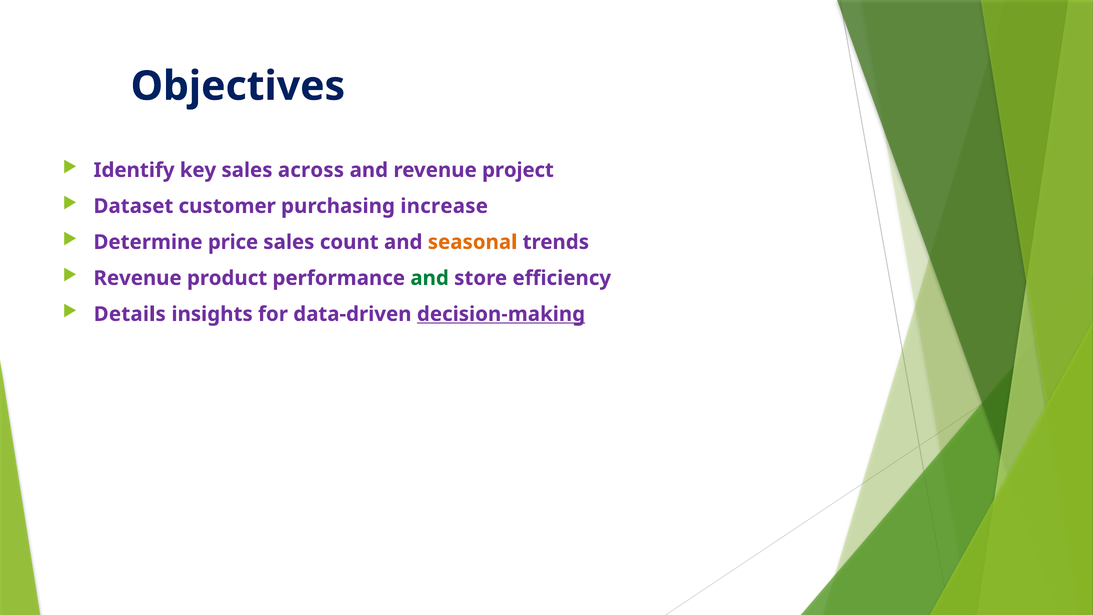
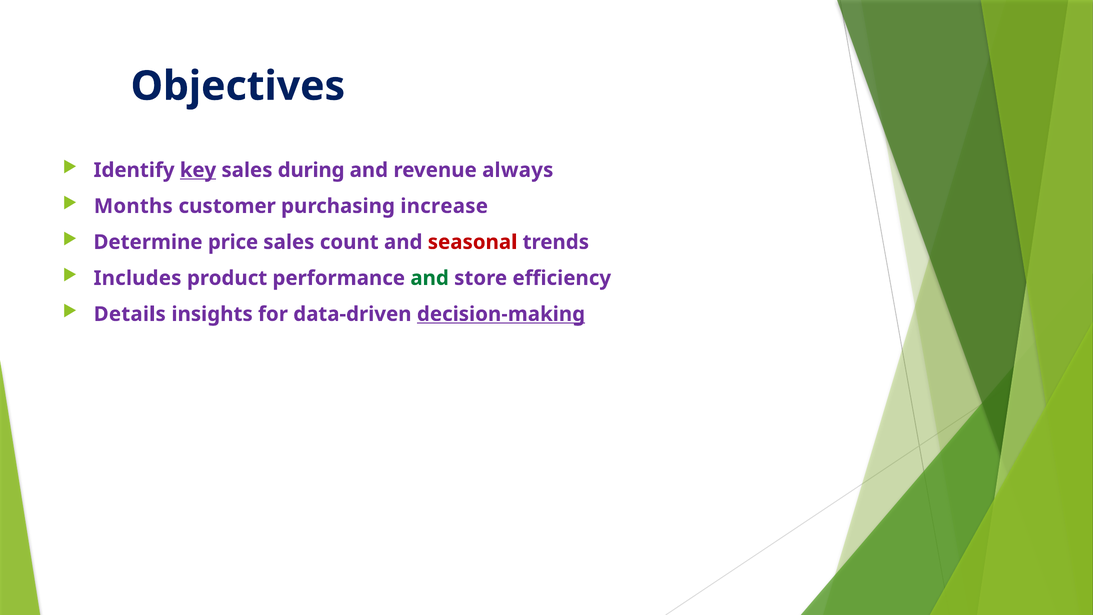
key underline: none -> present
across: across -> during
project: project -> always
Dataset: Dataset -> Months
seasonal colour: orange -> red
Revenue at (138, 278): Revenue -> Includes
